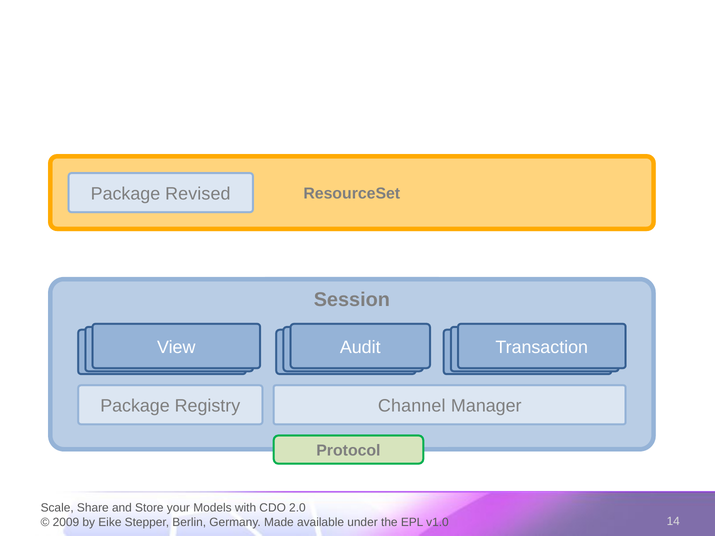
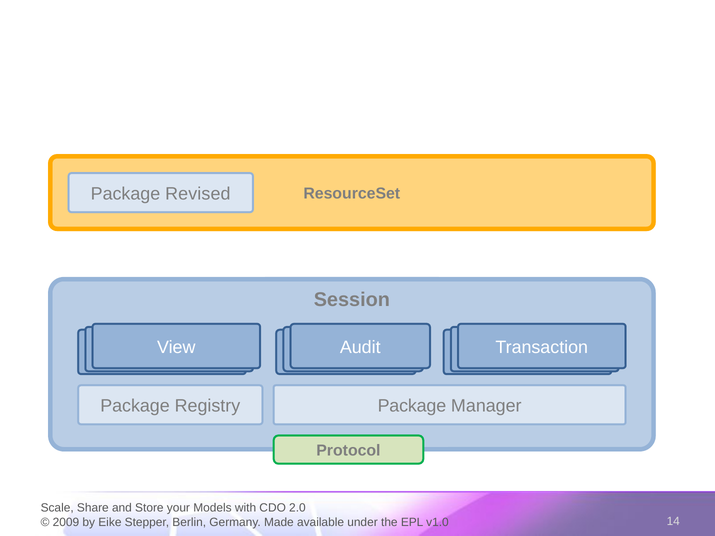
Registry Channel: Channel -> Package
